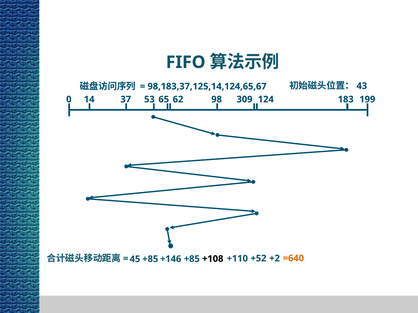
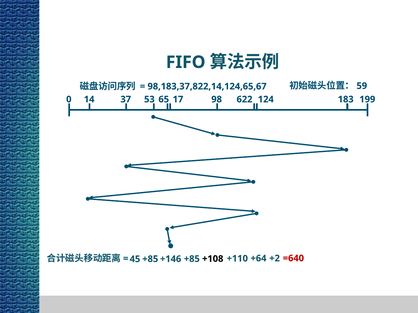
98,183,37,125,14,124,65,67: 98,183,37,125,14,124,65,67 -> 98,183,37,822,14,124,65,67
43: 43 -> 59
62: 62 -> 17
309: 309 -> 622
+52: +52 -> +64
=640 colour: orange -> red
